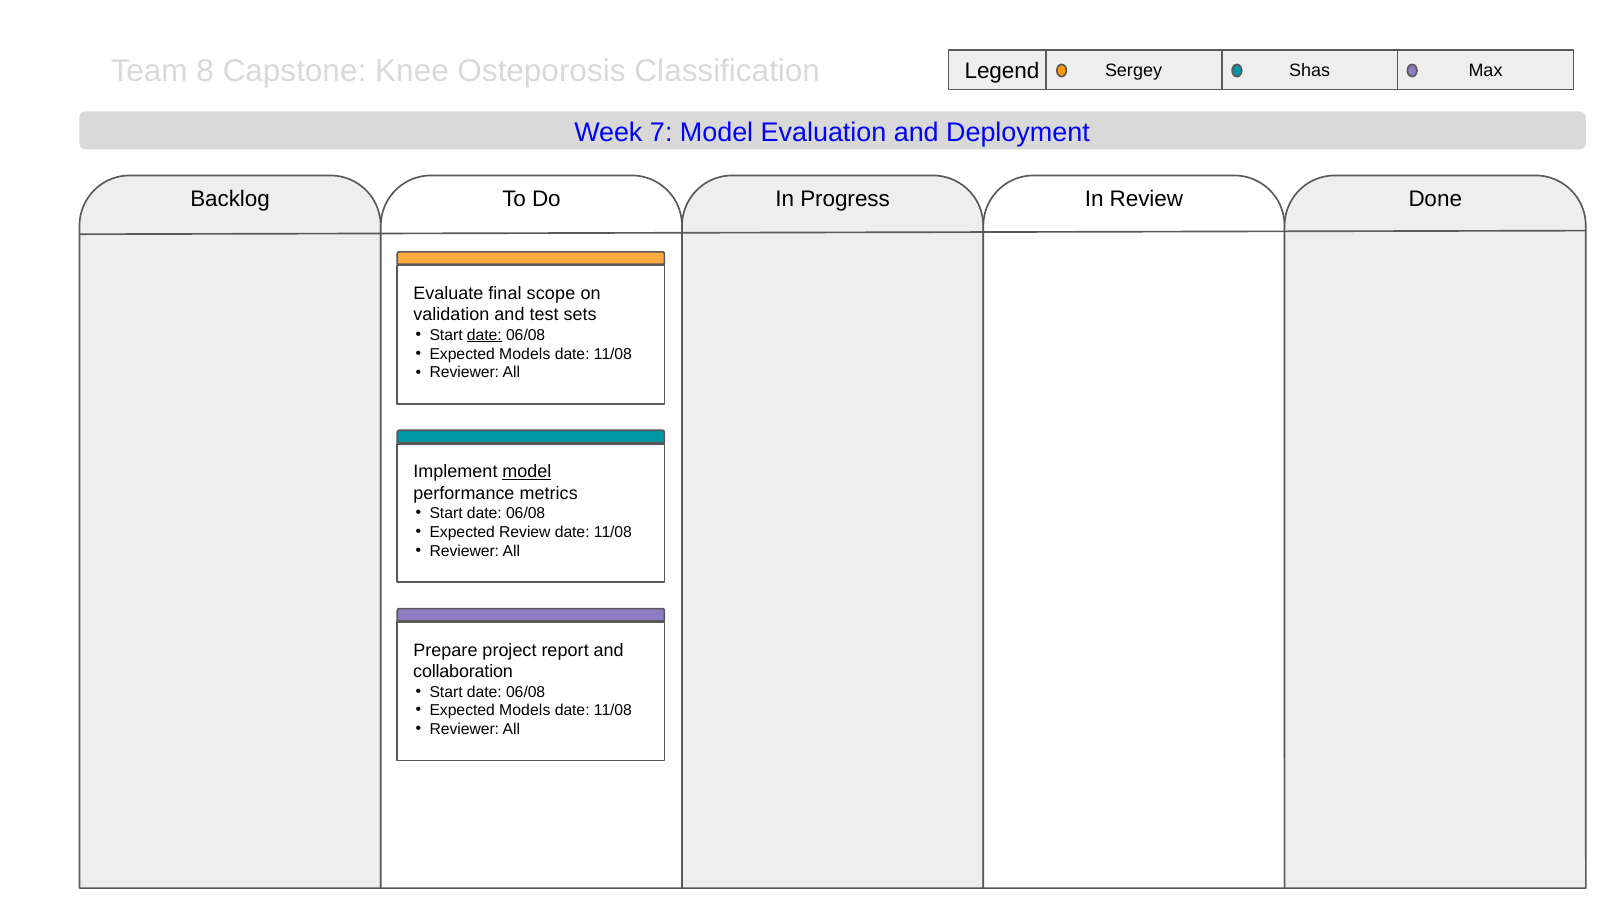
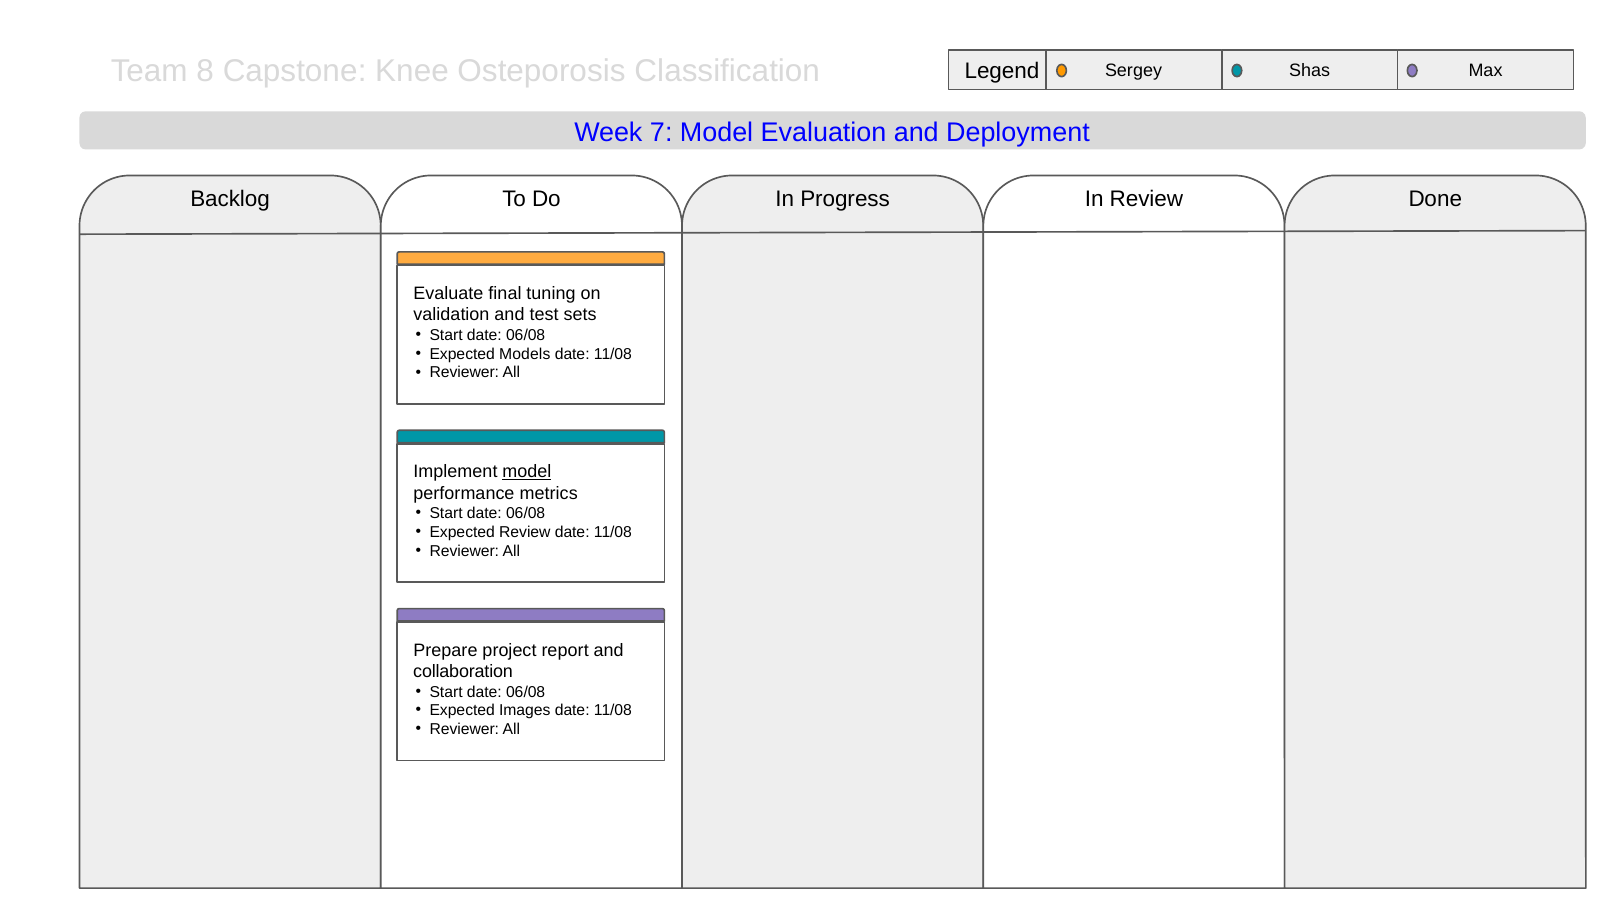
scope: scope -> tuning
date at (484, 335) underline: present -> none
Models at (525, 711): Models -> Images
